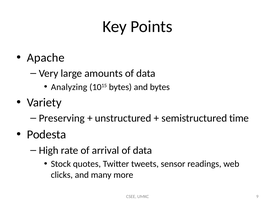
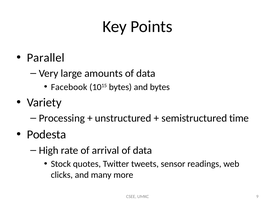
Apache: Apache -> Parallel
Analyzing: Analyzing -> Facebook
Preserving: Preserving -> Processing
